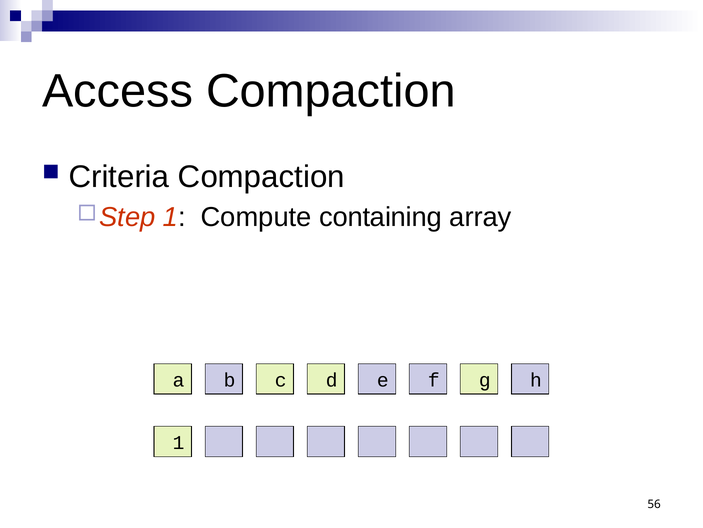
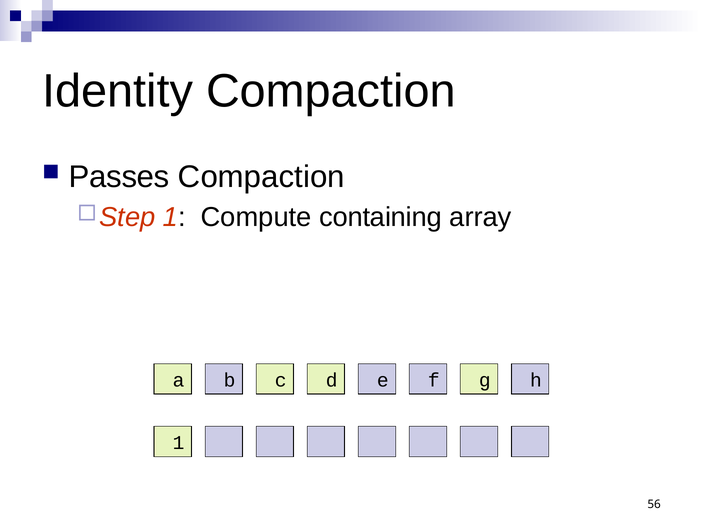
Access: Access -> Identity
Criteria: Criteria -> Passes
